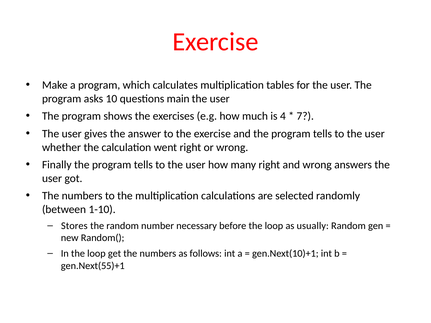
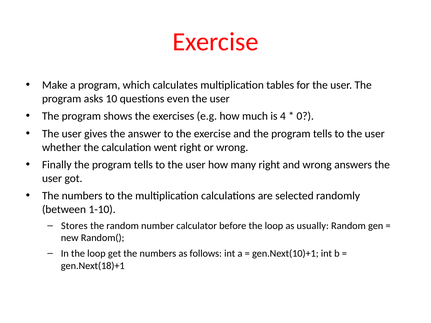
main: main -> even
7: 7 -> 0
necessary: necessary -> calculator
gen.Next(55)+1: gen.Next(55)+1 -> gen.Next(18)+1
